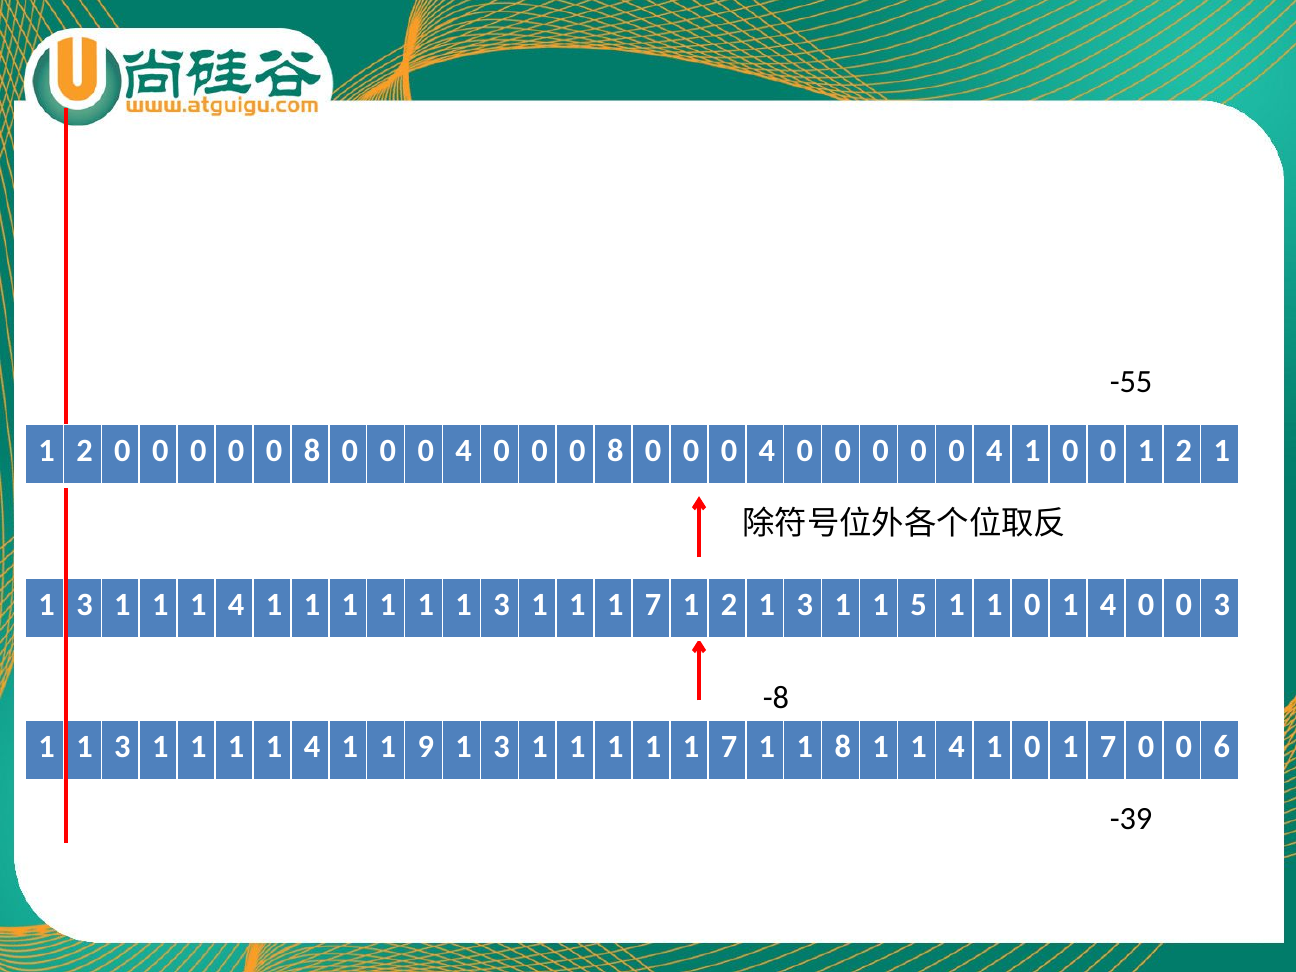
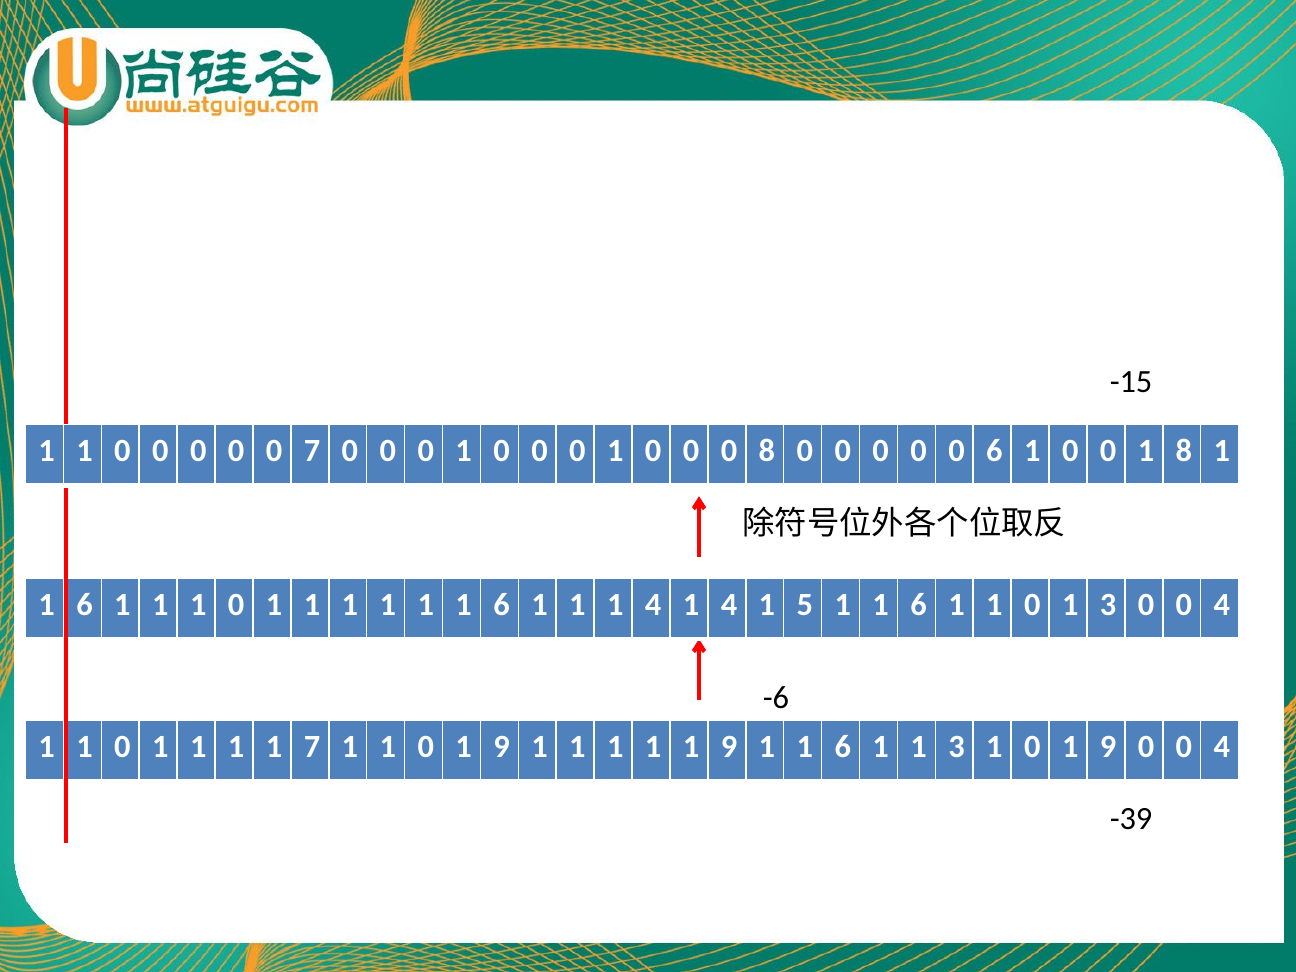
-55: -55 -> -15
2 at (85, 451): 2 -> 1
8 at (312, 451): 8 -> 7
4 at (464, 451): 4 -> 1
8 at (615, 451): 8 -> 1
4 at (767, 451): 4 -> 8
4 at (994, 451): 4 -> 6
0 1 2: 2 -> 8
3 at (85, 604): 3 -> 6
4 at (236, 604): 4 -> 0
1 1 1 3: 3 -> 6
7 at (653, 604): 7 -> 4
2 at (729, 604): 2 -> 4
3 at (805, 604): 3 -> 5
5 at (919, 604): 5 -> 6
0 1 4: 4 -> 3
3 at (1222, 604): 3 -> 4
-8: -8 -> -6
3 at (122, 747): 3 -> 0
4 at (312, 747): 4 -> 7
9 at (426, 747): 9 -> 0
3 at (502, 747): 3 -> 9
7 at (729, 747): 7 -> 9
8 at (843, 747): 8 -> 6
4 at (956, 747): 4 -> 3
7 at (1108, 747): 7 -> 9
6 at (1222, 747): 6 -> 4
